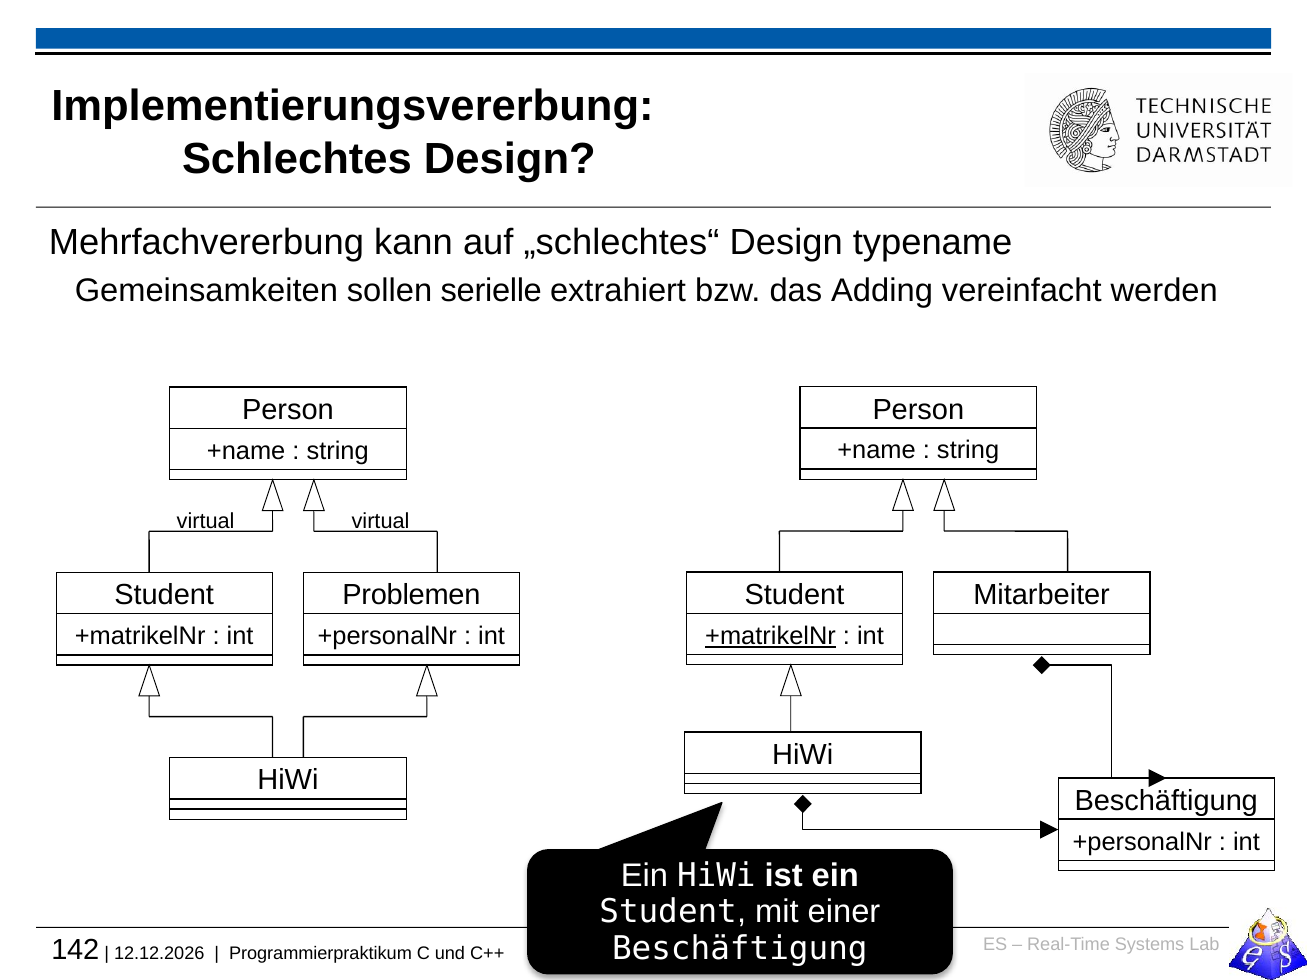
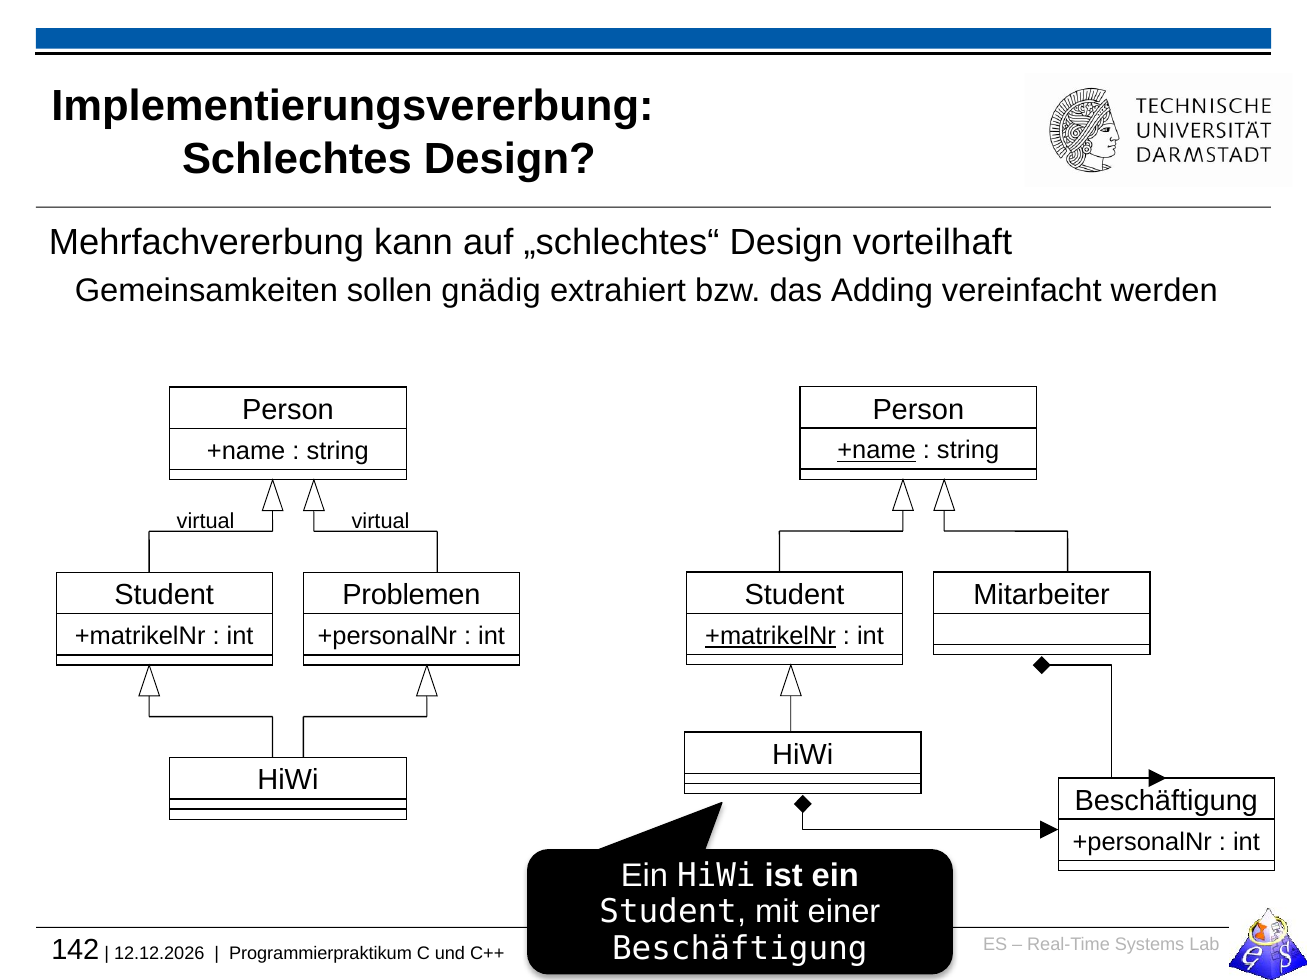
typename: typename -> vorteilhaft
serielle: serielle -> gnädig
+name at (877, 451) underline: none -> present
